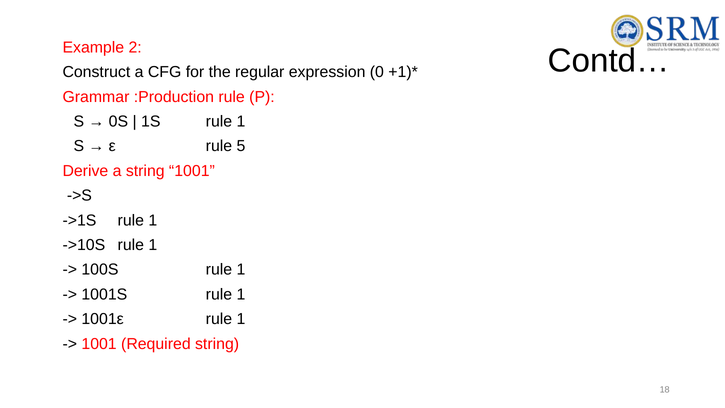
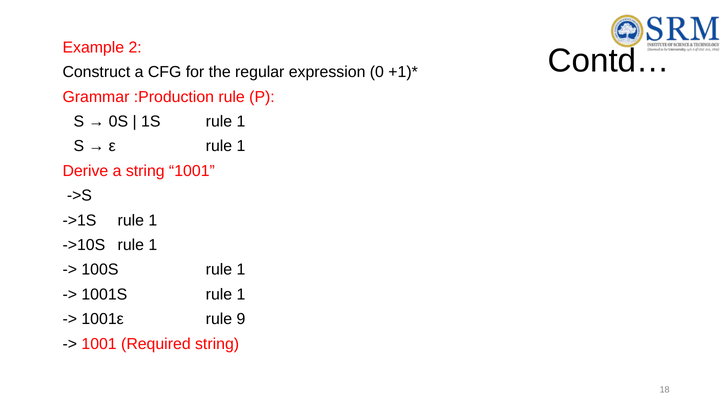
ε rule 5: 5 -> 1
1001ε rule 1: 1 -> 9
